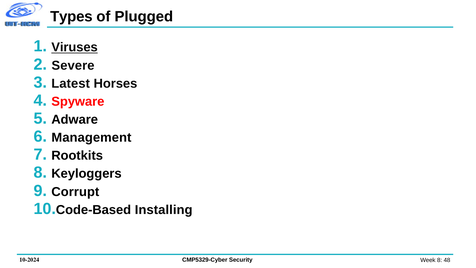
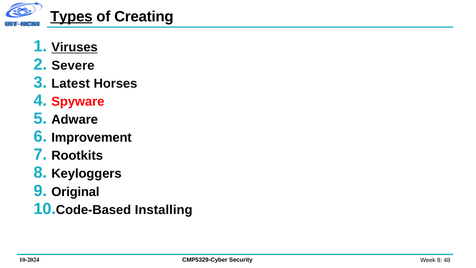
Types underline: none -> present
Plugged: Plugged -> Creating
Management: Management -> Improvement
Corrupt: Corrupt -> Original
